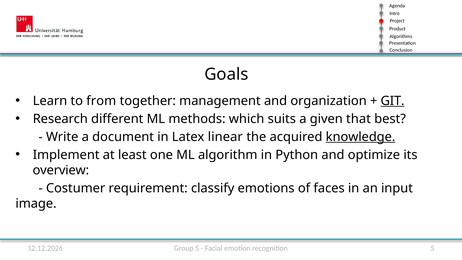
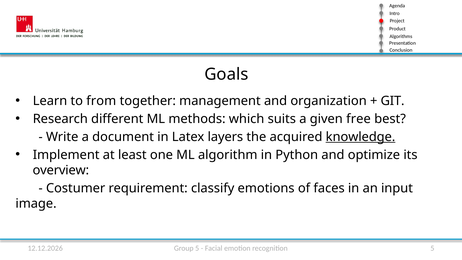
GIT underline: present -> none
that: that -> free
linear: linear -> layers
